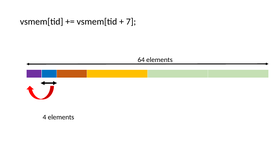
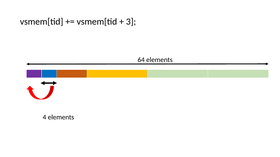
7: 7 -> 3
